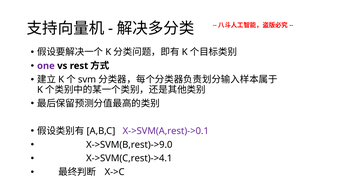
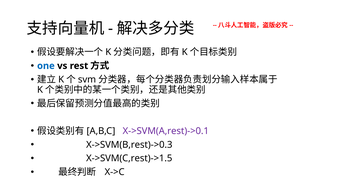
one colour: purple -> blue
X->SVM(B,rest)->9.0: X->SVM(B,rest)->9.0 -> X->SVM(B,rest)->0.3
X->SVM(C,rest)->4.1: X->SVM(C,rest)->4.1 -> X->SVM(C,rest)->1.5
